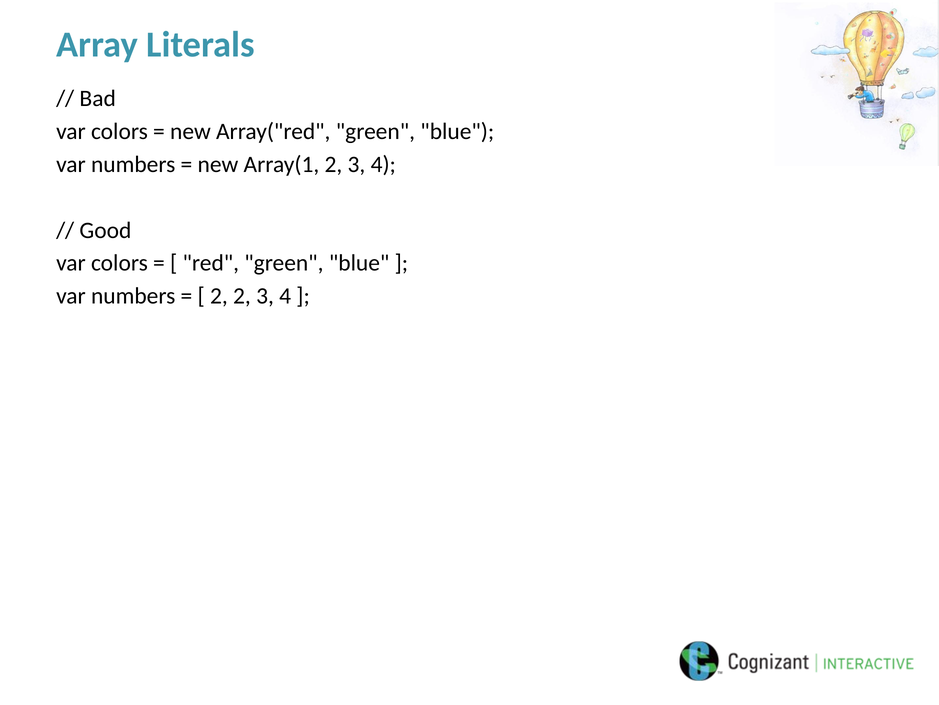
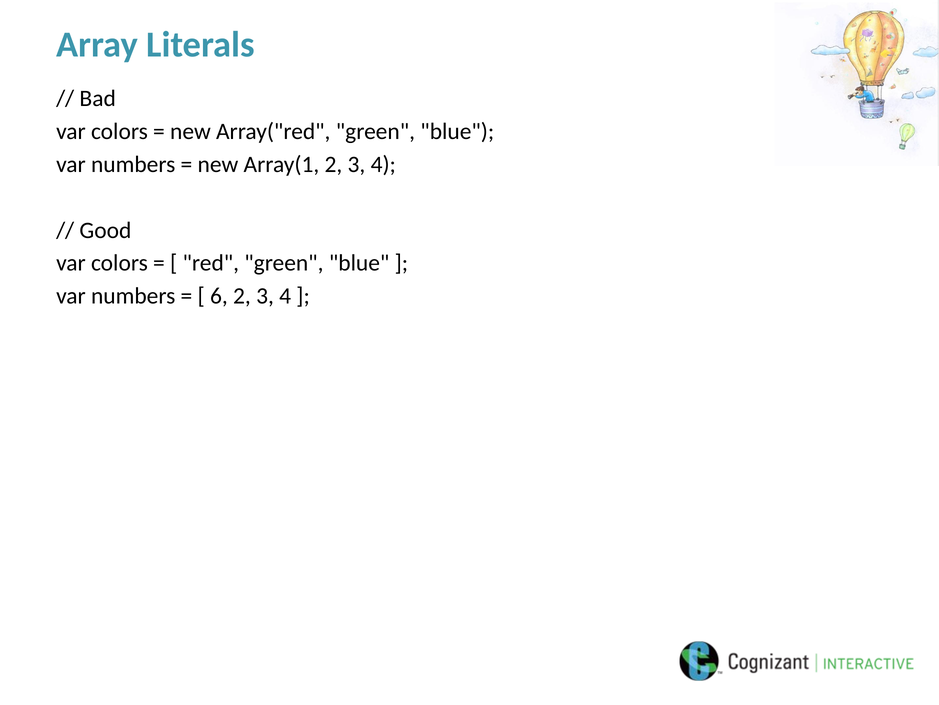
2 at (219, 296): 2 -> 6
